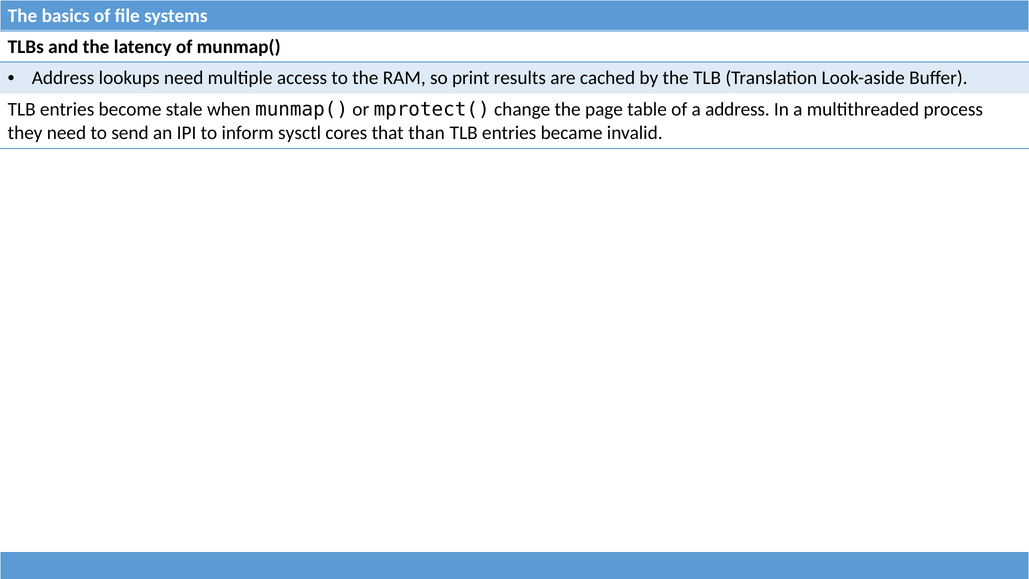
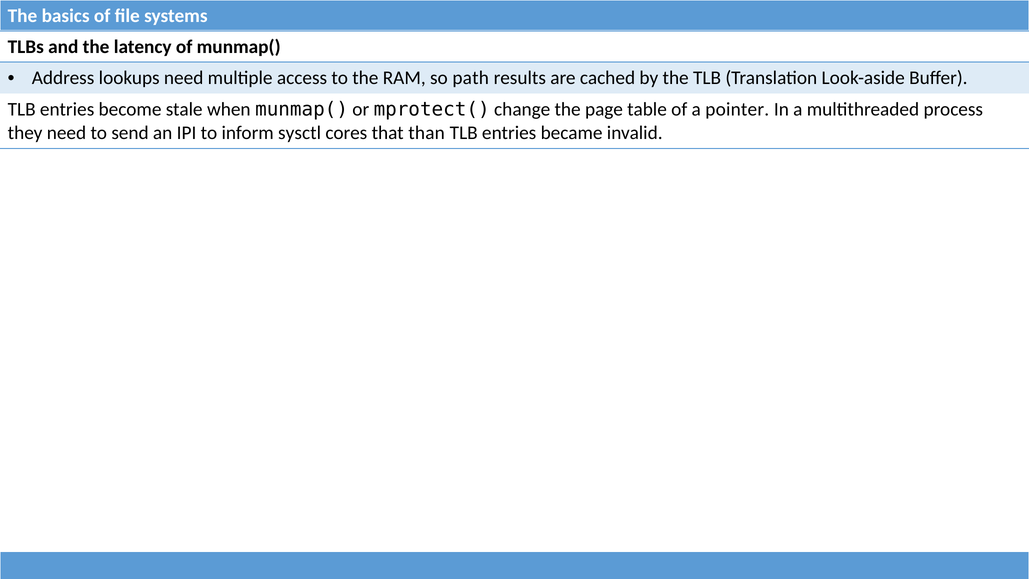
print: print -> path
a address: address -> pointer
